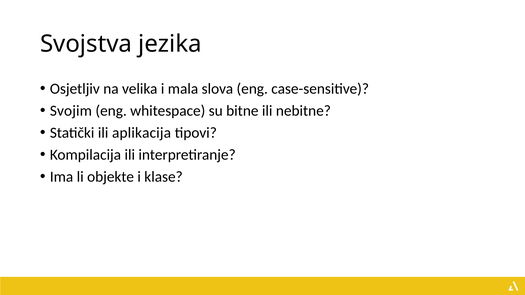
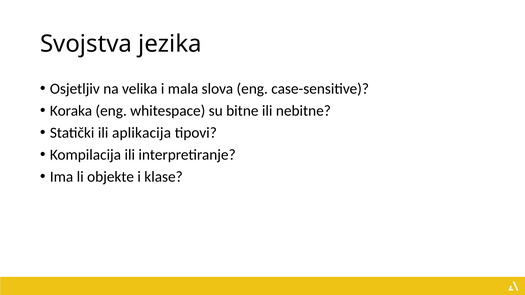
Svojim: Svojim -> Koraka
